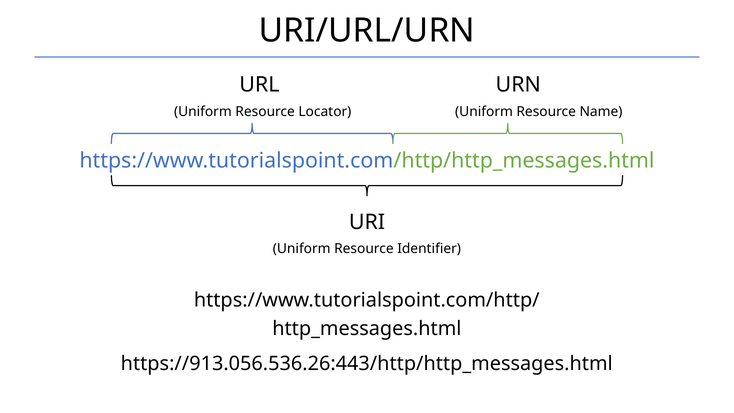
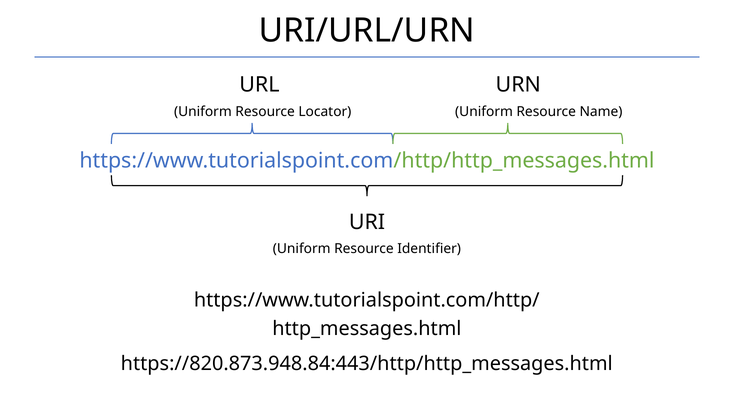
https://913.056.536.26:443/http/http_messages.html: https://913.056.536.26:443/http/http_messages.html -> https://820.873.948.84:443/http/http_messages.html
